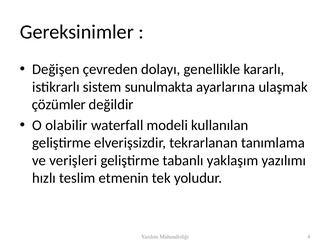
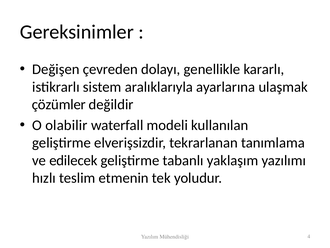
sunulmakta: sunulmakta -> aralıklarıyla
verişleri: verişleri -> edilecek
